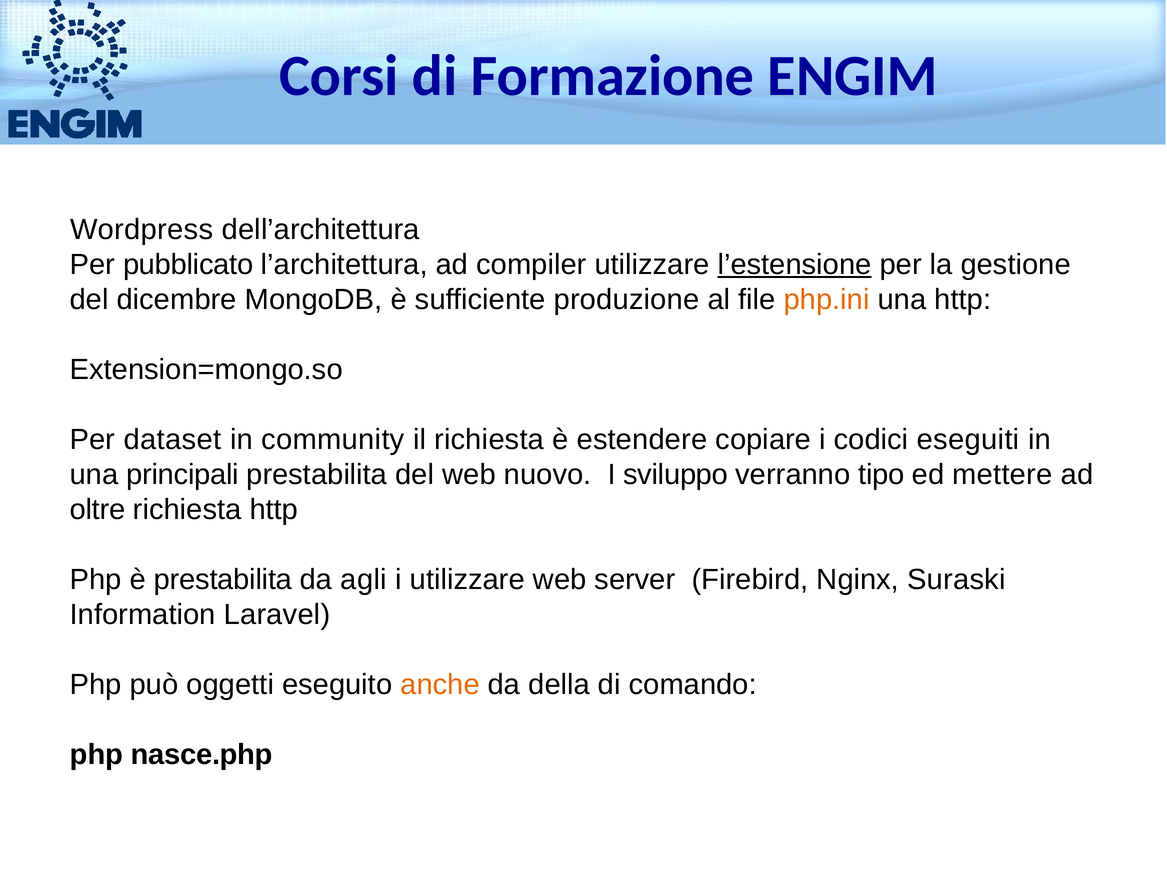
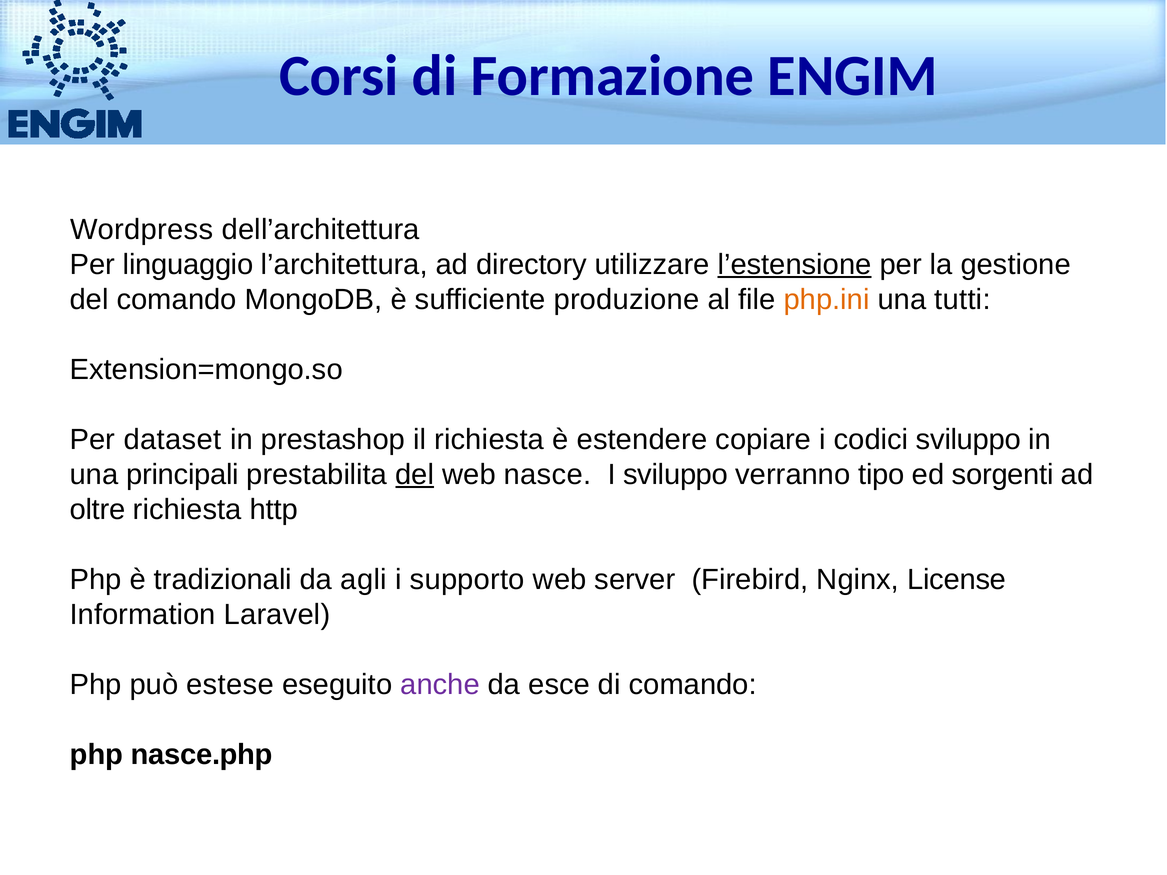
pubblicato: pubblicato -> linguaggio
compiler: compiler -> directory
del dicembre: dicembre -> comando
una http: http -> tutti
community: community -> prestashop
codici eseguiti: eseguiti -> sviluppo
del at (415, 475) underline: none -> present
nuovo: nuovo -> nasce
mettere: mettere -> sorgenti
è prestabilita: prestabilita -> tradizionali
i utilizzare: utilizzare -> supporto
Suraski: Suraski -> License
oggetti: oggetti -> estese
anche colour: orange -> purple
della: della -> esce
